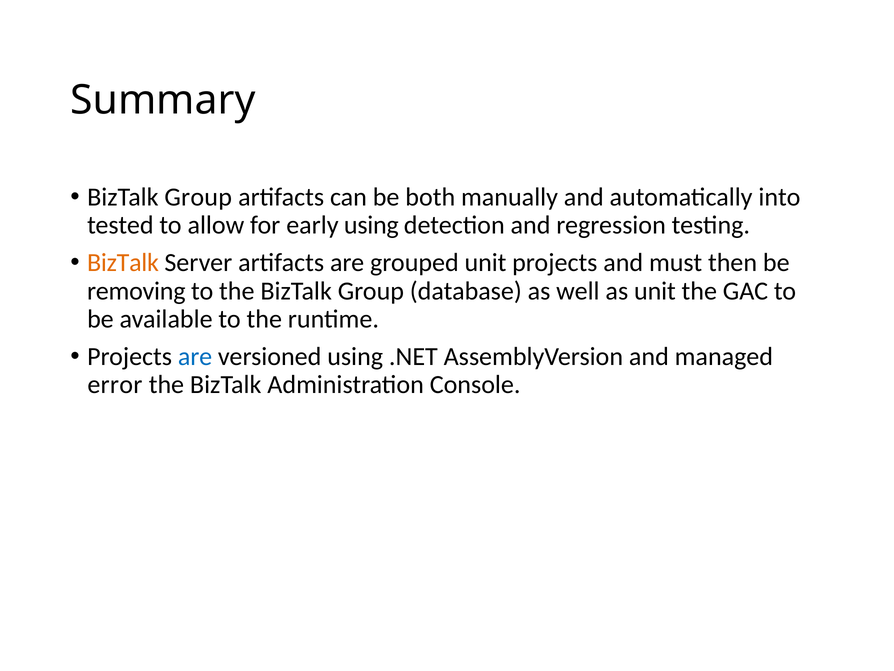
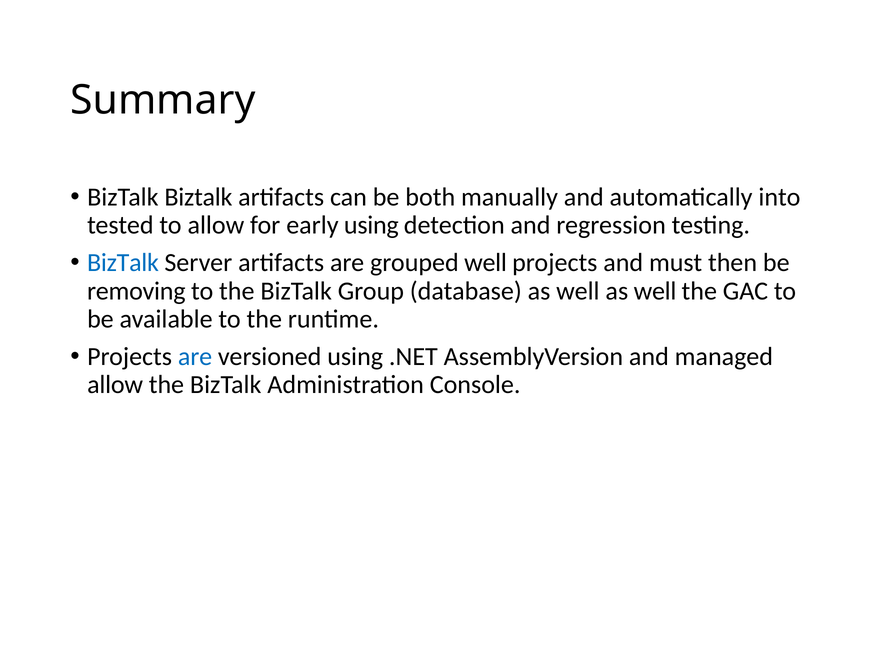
Group at (198, 197): Group -> Biztalk
BizTalk at (123, 263) colour: orange -> blue
grouped unit: unit -> well
well as unit: unit -> well
error at (115, 384): error -> allow
